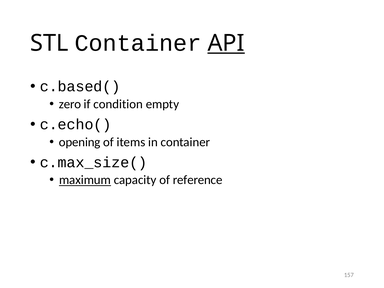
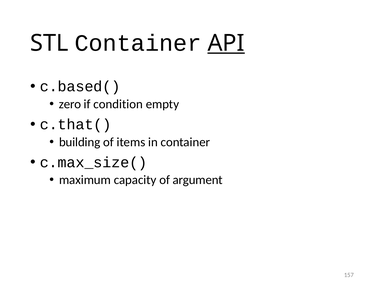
c.echo(: c.echo( -> c.that(
opening: opening -> building
maximum underline: present -> none
reference: reference -> argument
